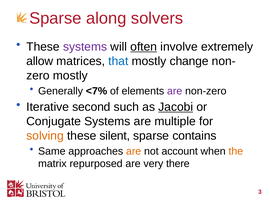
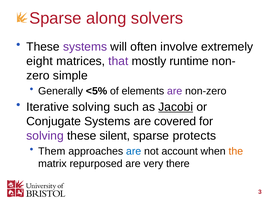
often underline: present -> none
allow: allow -> eight
that colour: blue -> purple
change: change -> runtime
mostly at (70, 76): mostly -> simple
<7%: <7% -> <5%
Iterative second: second -> solving
multiple: multiple -> covered
solving at (45, 136) colour: orange -> purple
contains: contains -> protects
Same: Same -> Them
are at (134, 152) colour: orange -> blue
